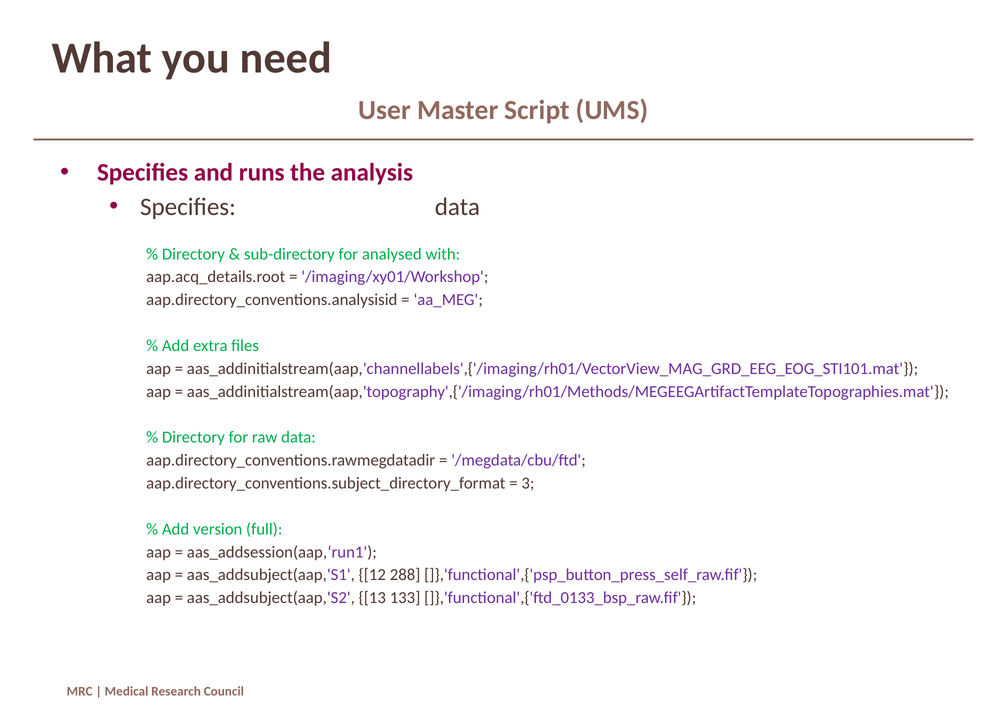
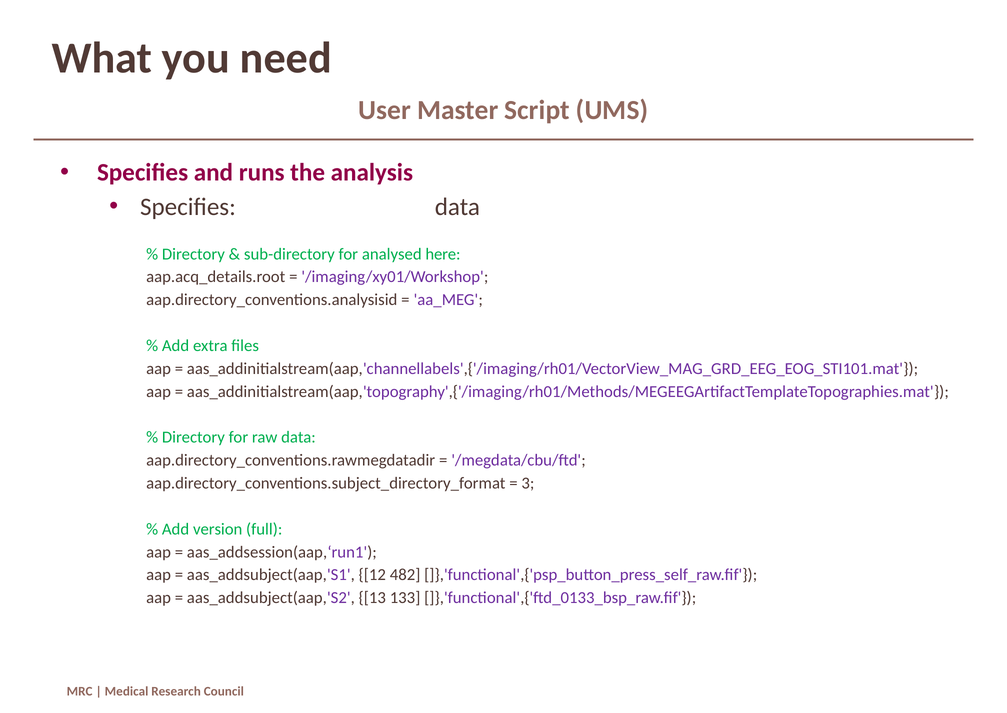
with: with -> here
288: 288 -> 482
